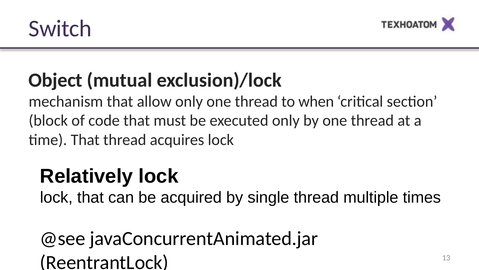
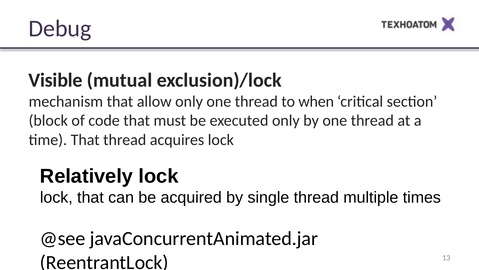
Switch: Switch -> Debug
Object: Object -> Visible
